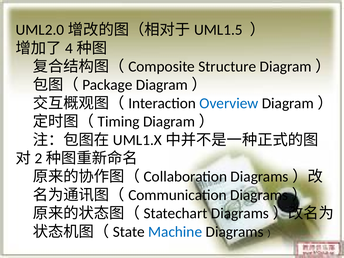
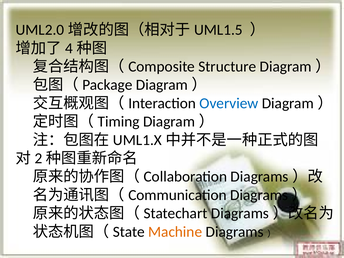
Machine colour: blue -> orange
